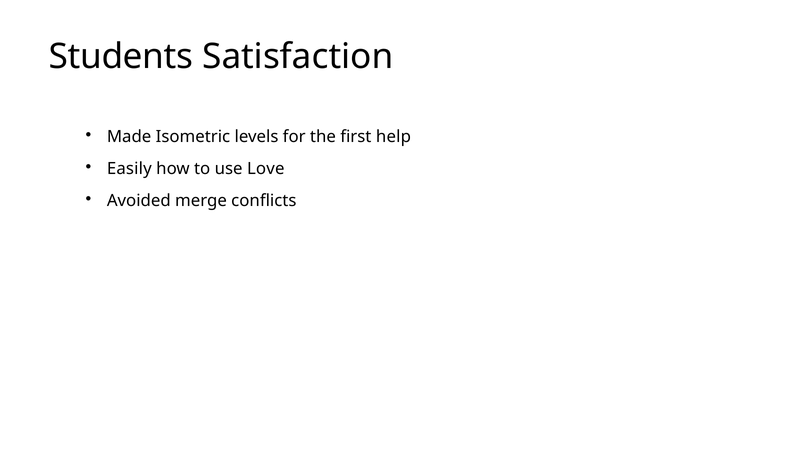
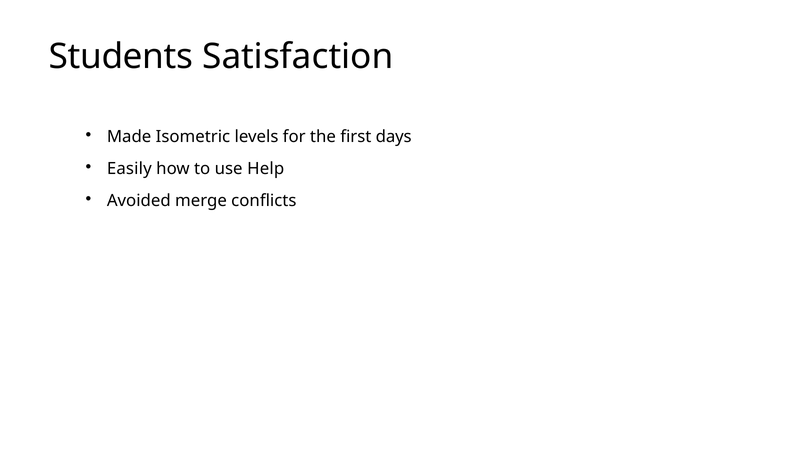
help: help -> days
Love: Love -> Help
